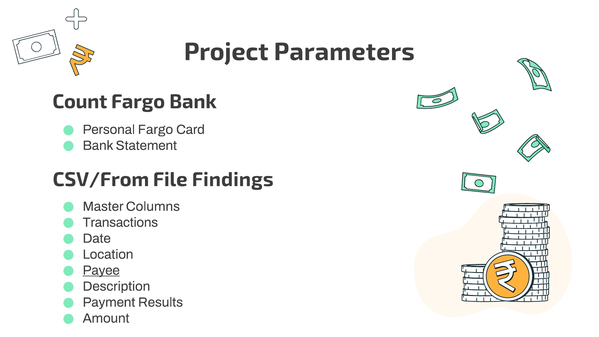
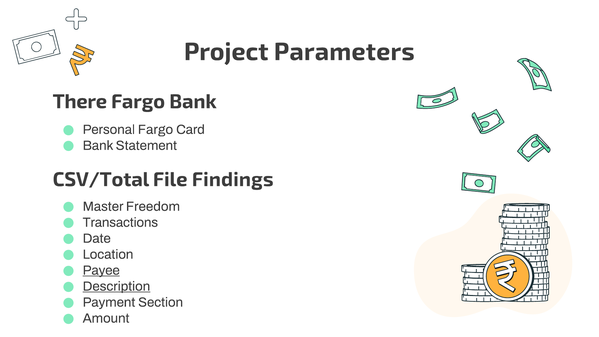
Count: Count -> There
CSV/From: CSV/From -> CSV/Total
Columns: Columns -> Freedom
Description underline: none -> present
Results: Results -> Section
